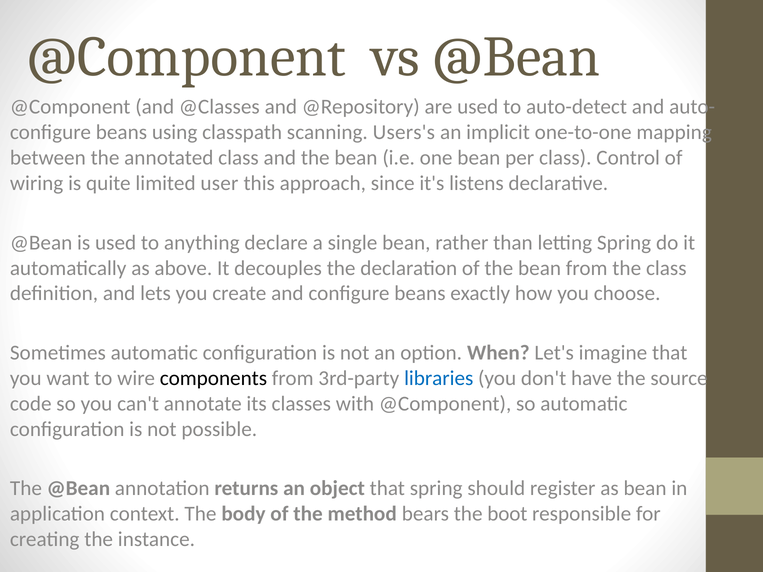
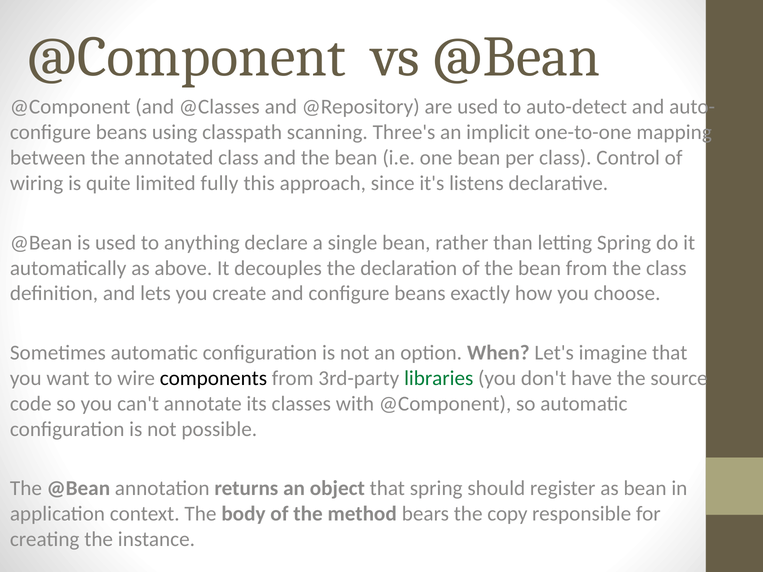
Users's: Users's -> Three's
user: user -> fully
libraries colour: blue -> green
boot: boot -> copy
